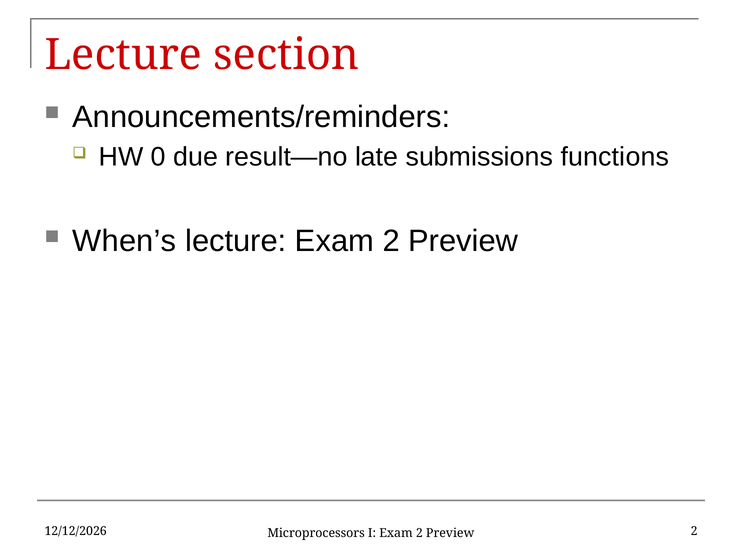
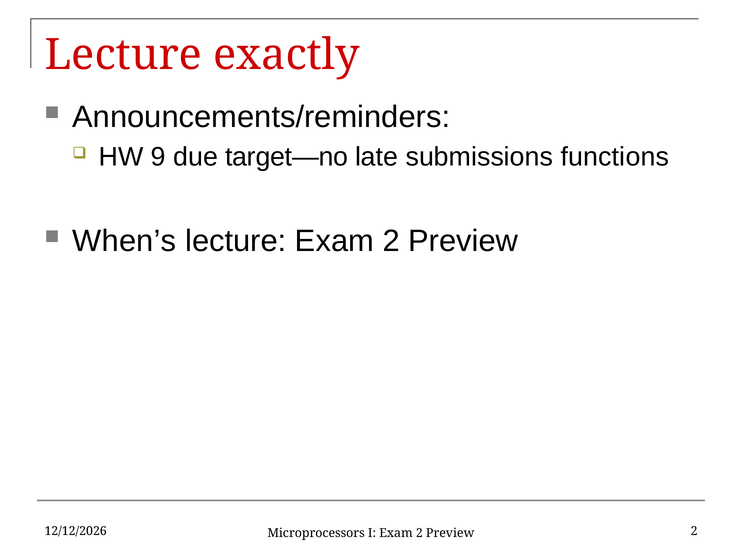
section: section -> exactly
0: 0 -> 9
result—no: result—no -> target—no
